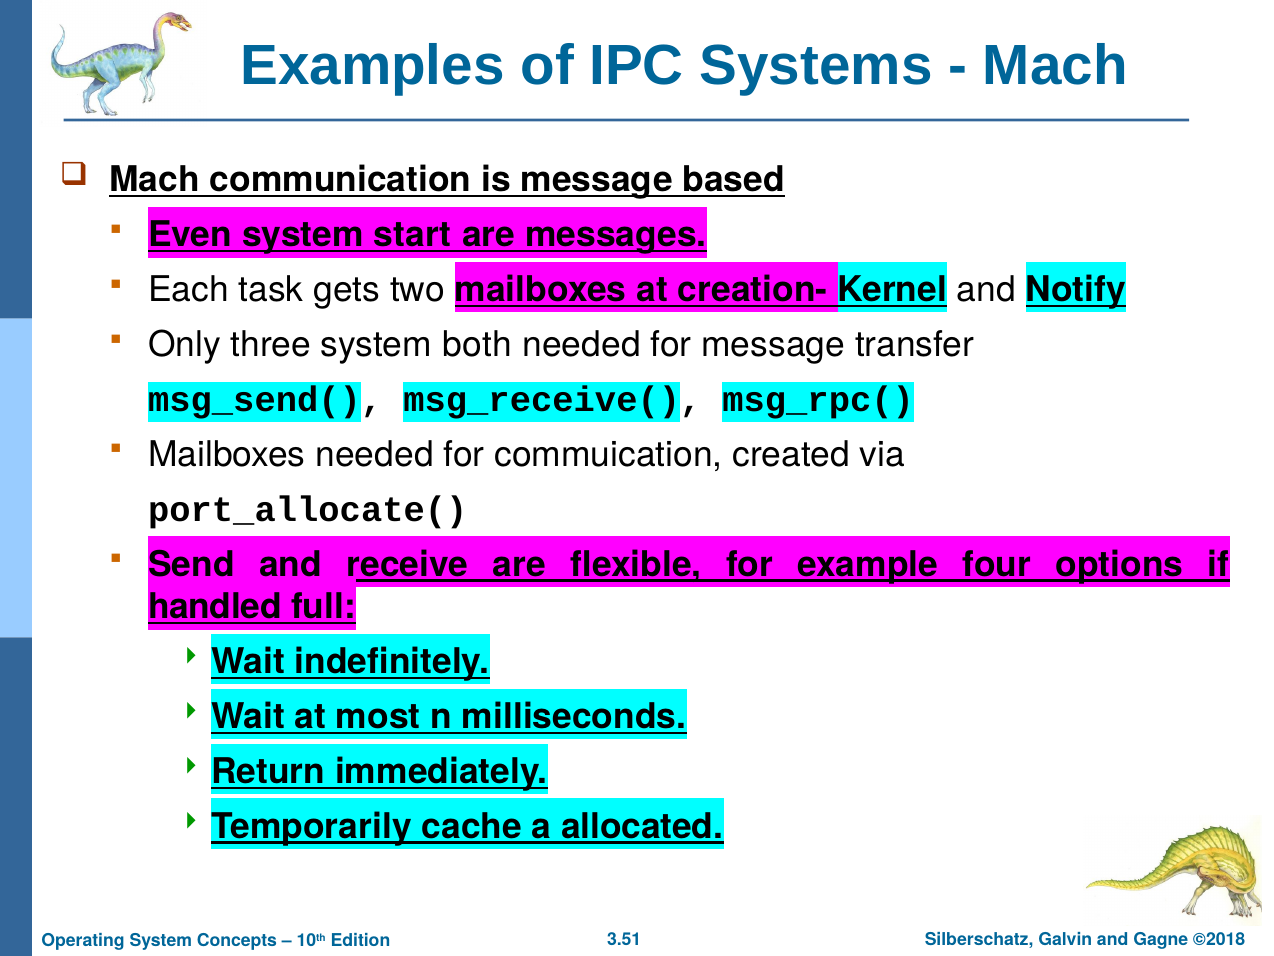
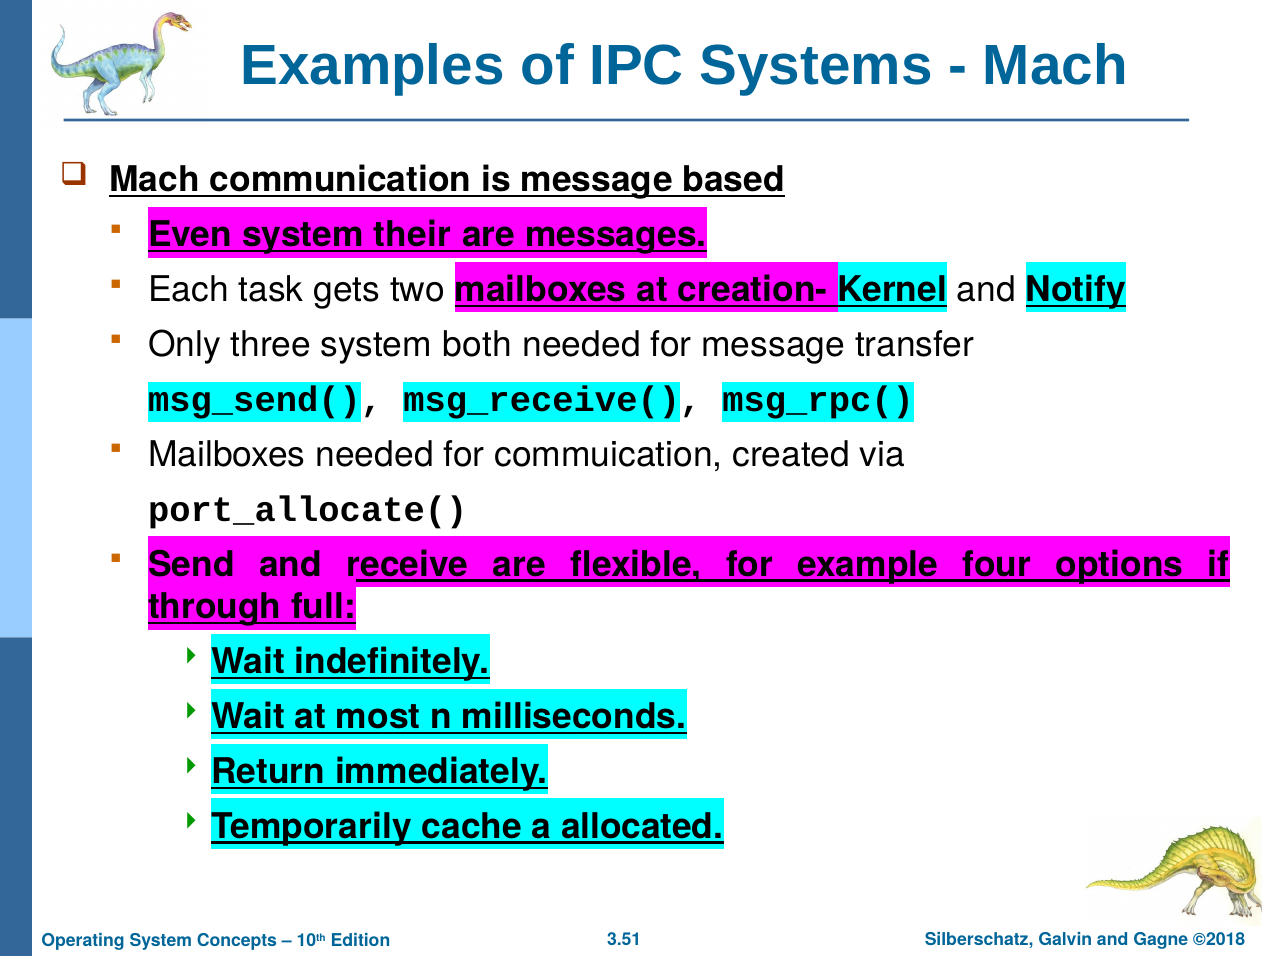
start: start -> their
handled: handled -> through
